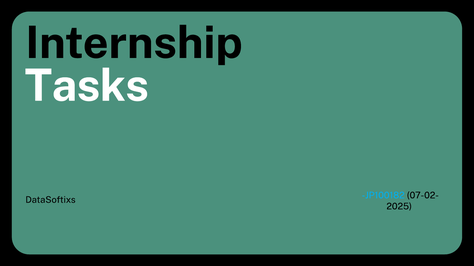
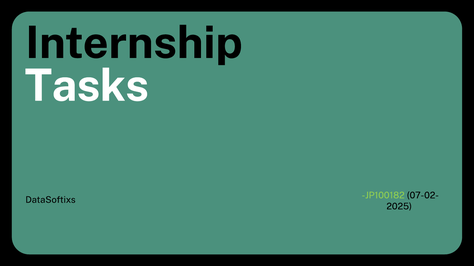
JP100182 colour: light blue -> light green
